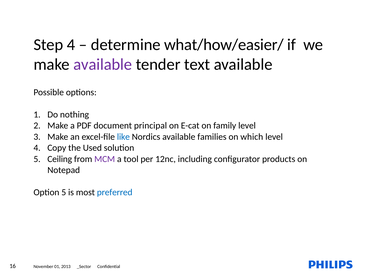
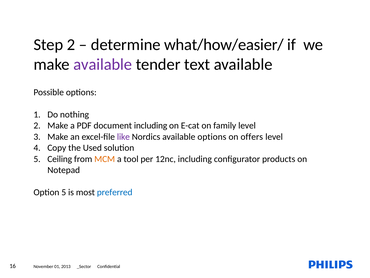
Step 4: 4 -> 2
document principal: principal -> including
like colour: blue -> purple
available families: families -> options
which: which -> offers
MCM colour: purple -> orange
